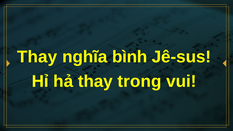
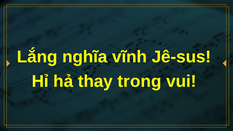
Thay at (37, 57): Thay -> Lắng
bình: bình -> vĩnh
